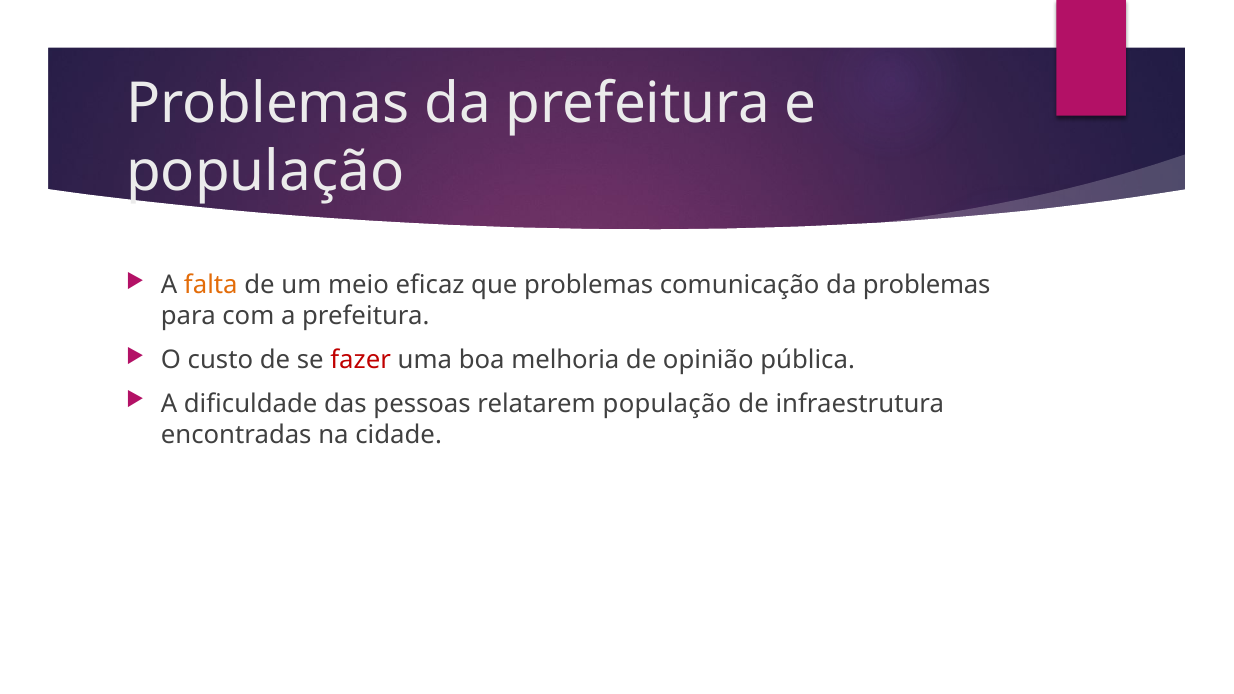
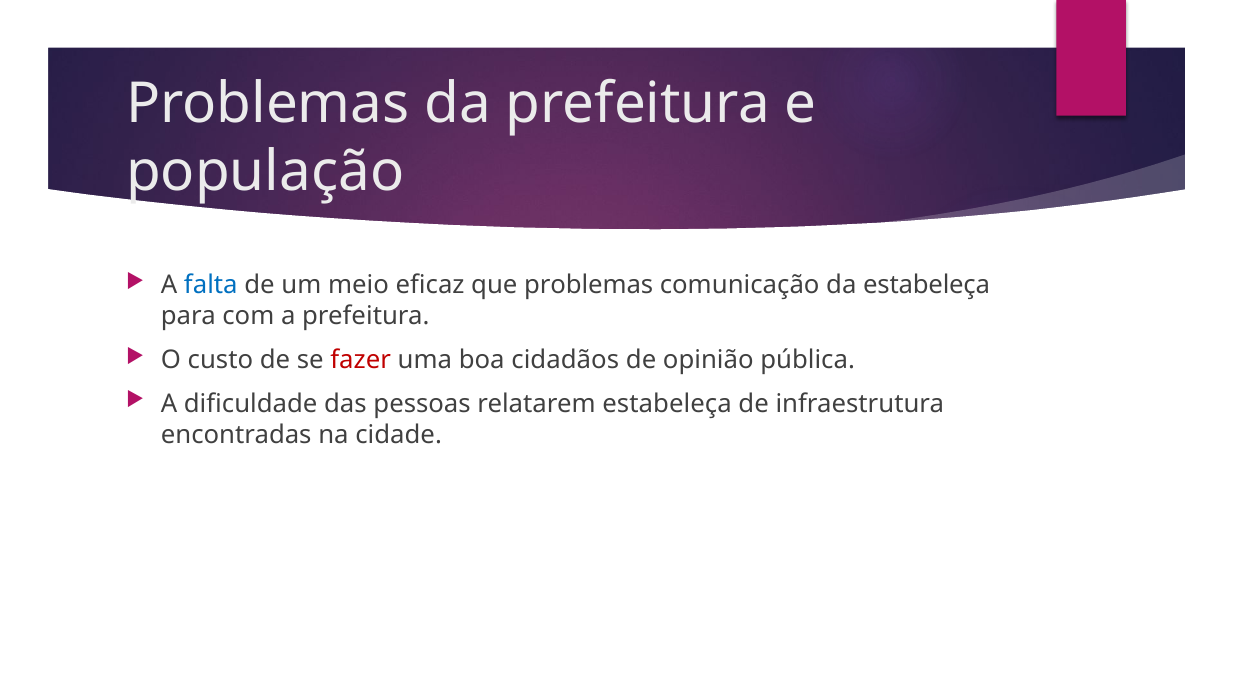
falta colour: orange -> blue
da problemas: problemas -> estabeleça
melhoria: melhoria -> cidadãos
relatarem população: população -> estabeleça
